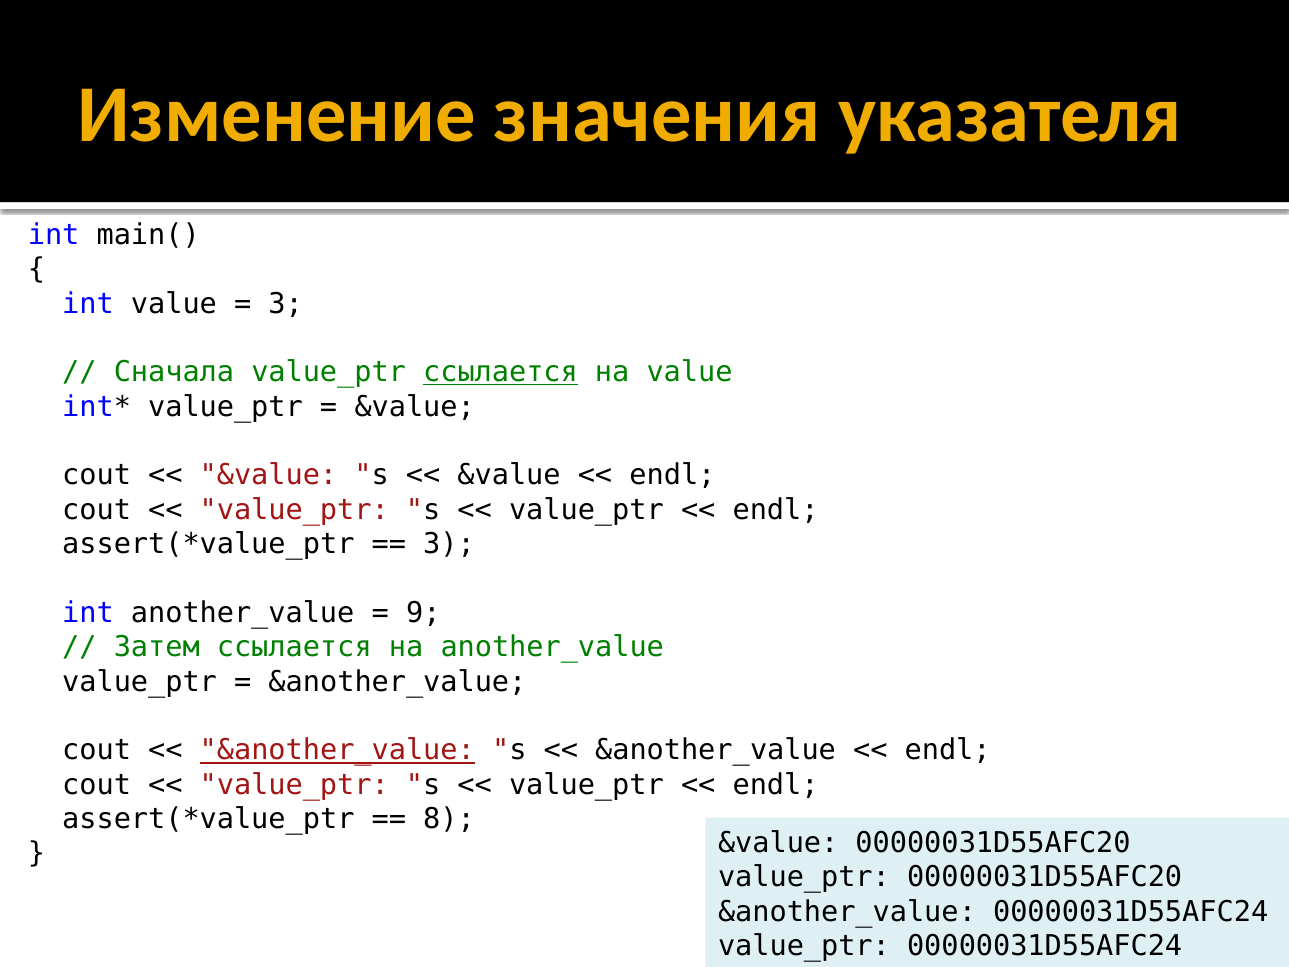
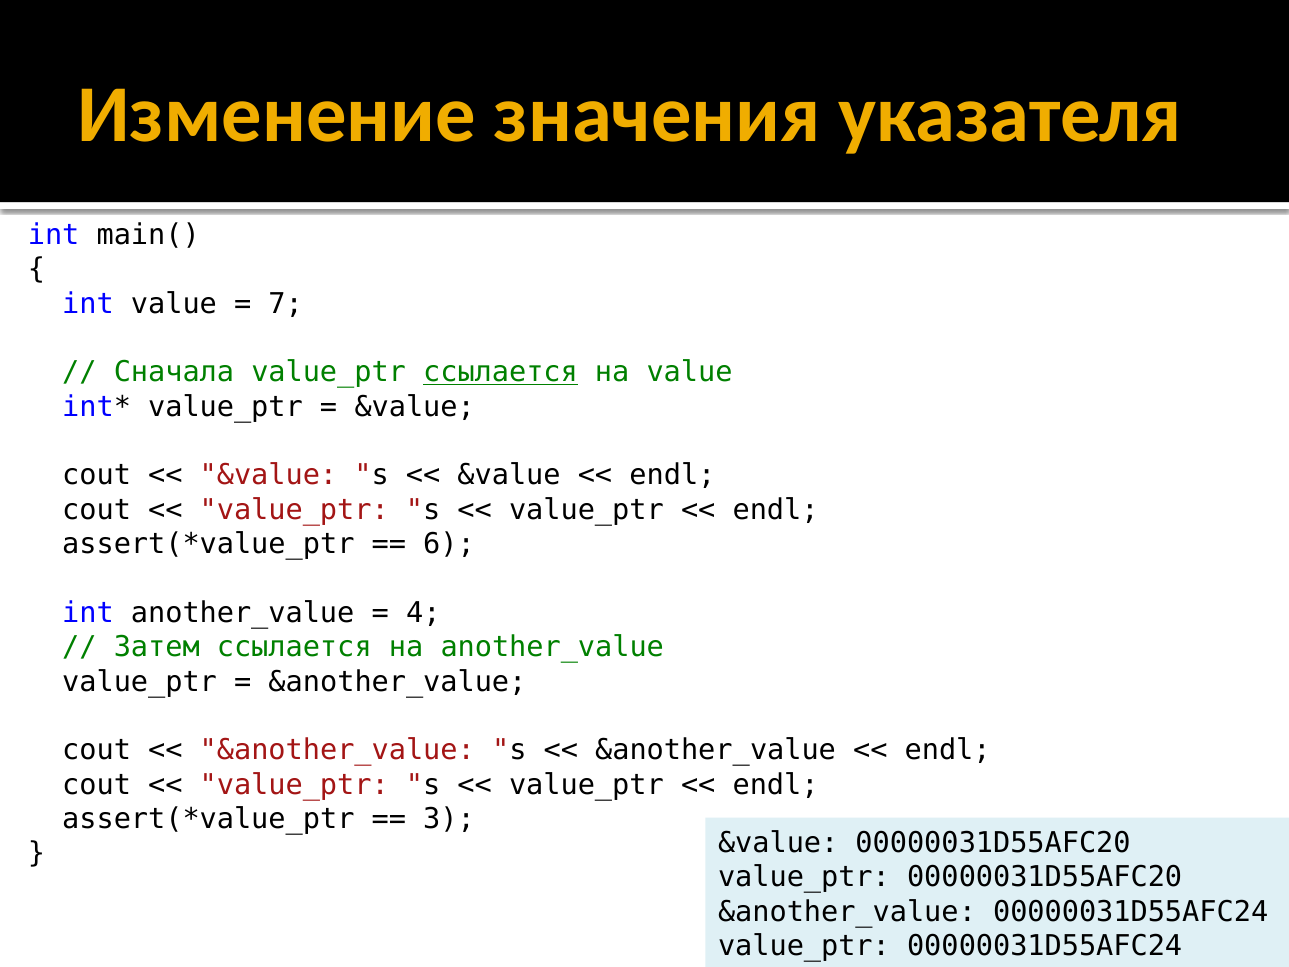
3 at (286, 304): 3 -> 7
3 at (449, 544): 3 -> 6
9: 9 -> 4
&another_value at (337, 750) underline: present -> none
8: 8 -> 3
